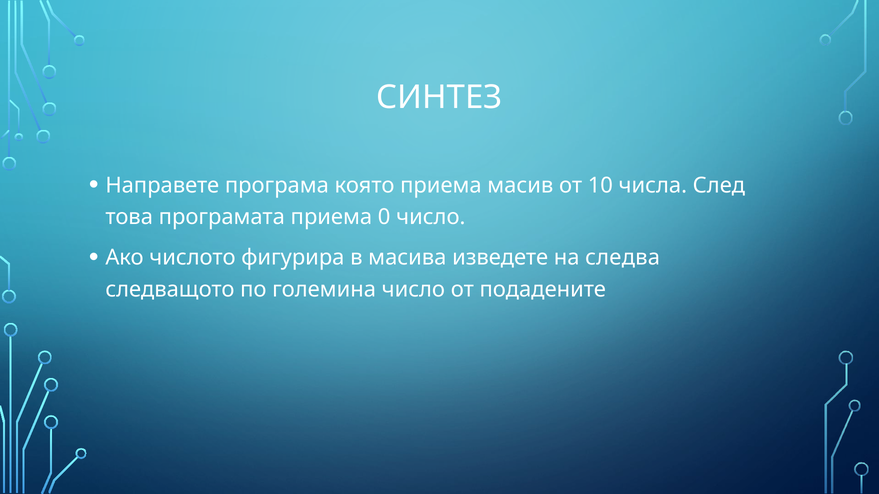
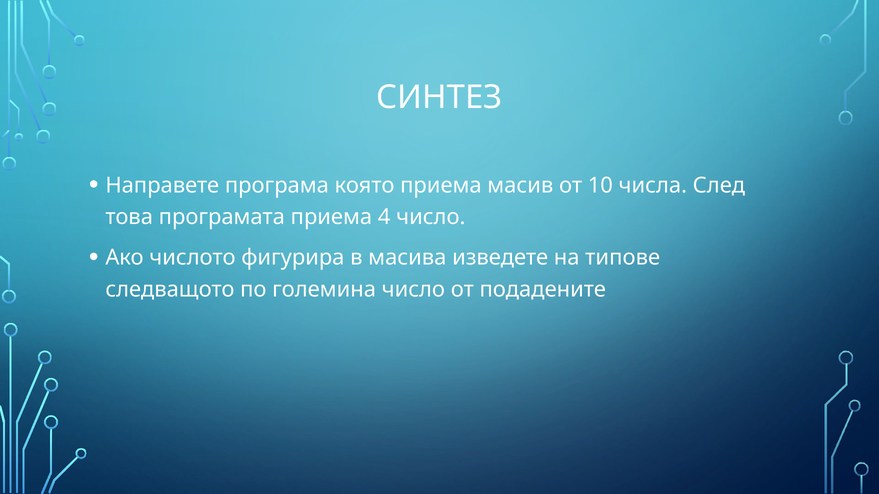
0: 0 -> 4
следва: следва -> типове
